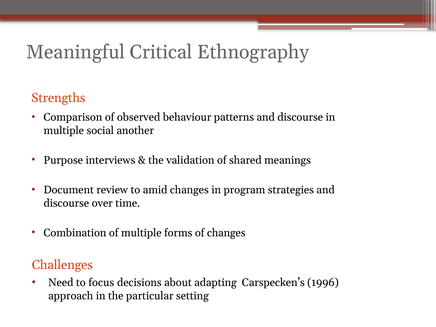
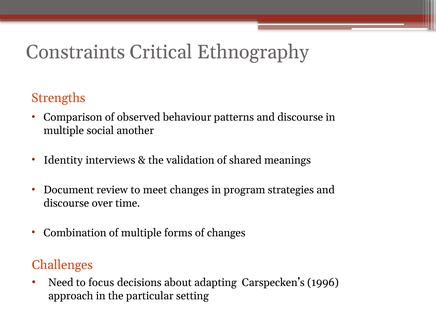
Meaningful: Meaningful -> Constraints
Purpose: Purpose -> Identity
amid: amid -> meet
